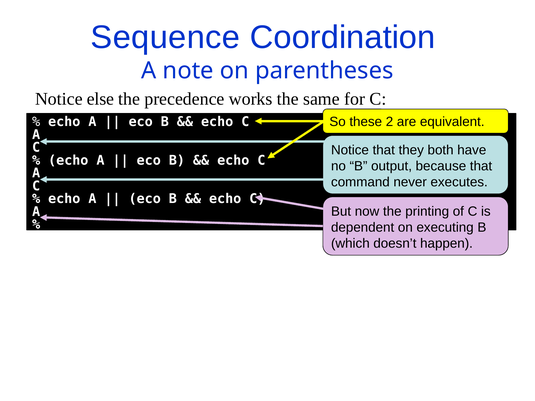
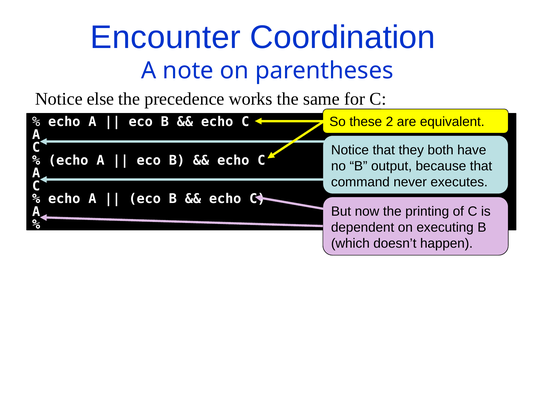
Sequence: Sequence -> Encounter
